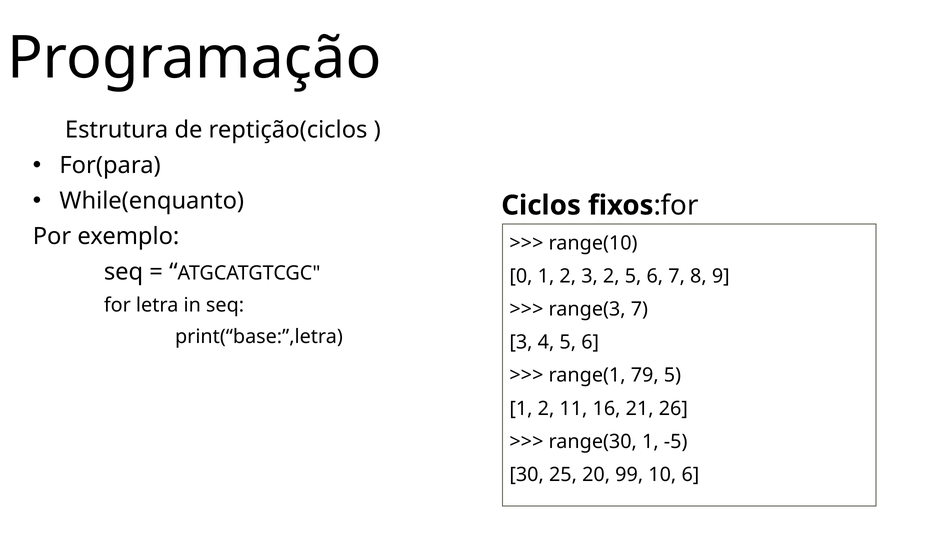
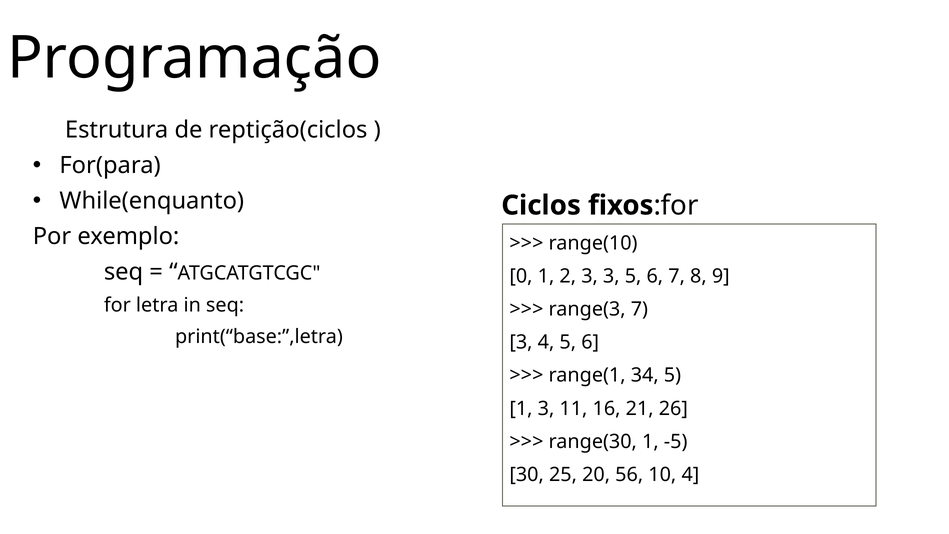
3 2: 2 -> 3
79: 79 -> 34
2 at (546, 408): 2 -> 3
99: 99 -> 56
10 6: 6 -> 4
